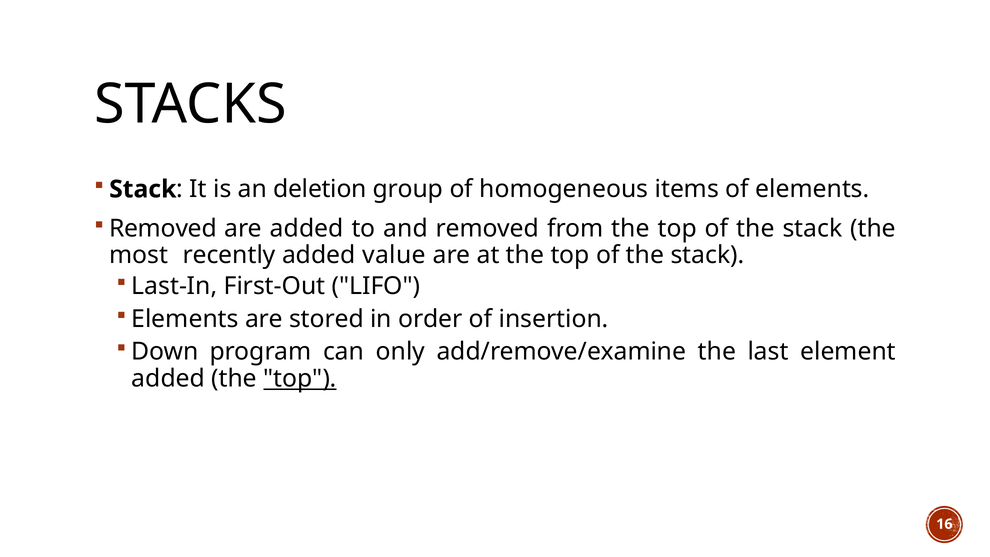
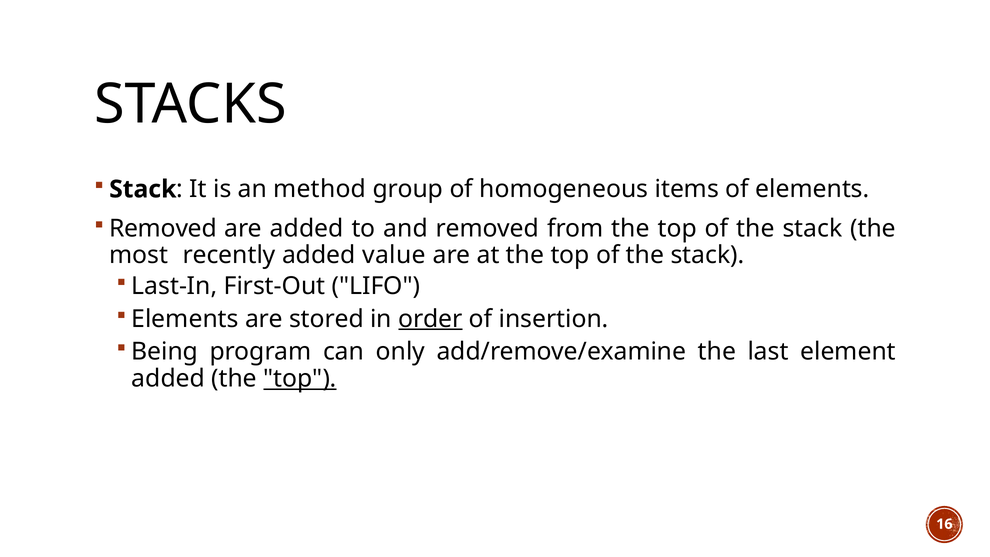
deletion: deletion -> method
order underline: none -> present
Down: Down -> Being
